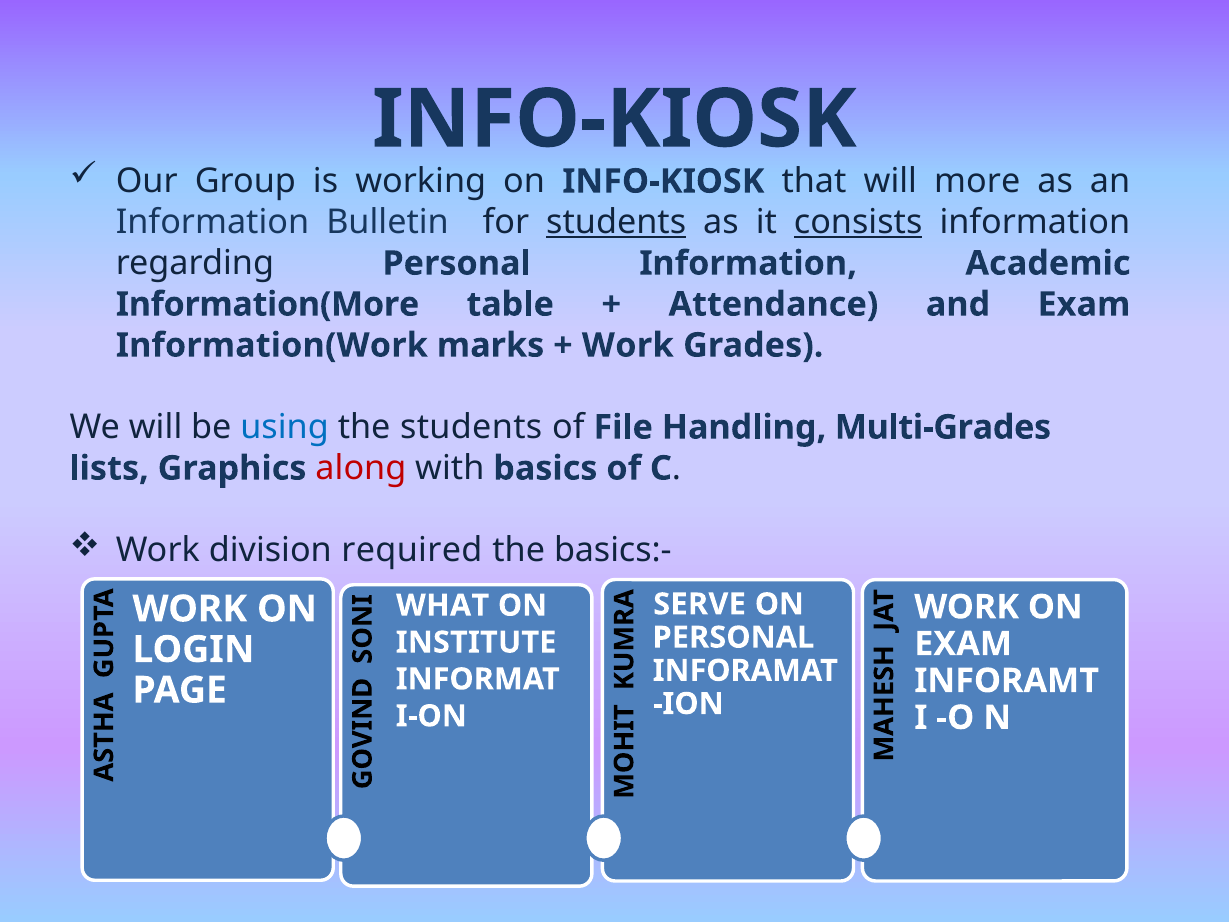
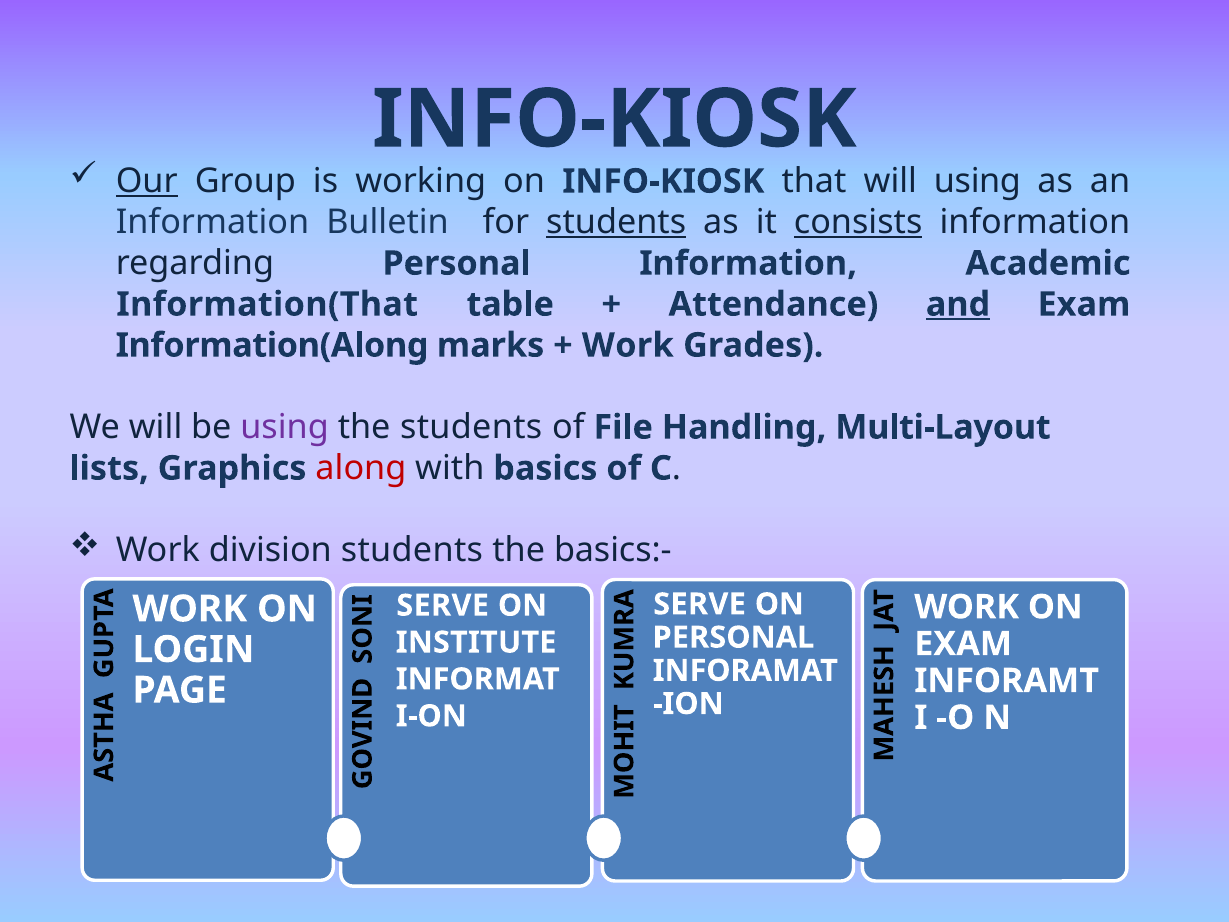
Our underline: none -> present
will more: more -> using
Information(More: Information(More -> Information(That
and underline: none -> present
Information(Work: Information(Work -> Information(Along
using at (285, 427) colour: blue -> purple
Multi-Grades: Multi-Grades -> Multi-Layout
division required: required -> students
WHAT at (443, 605): WHAT -> SERVE
